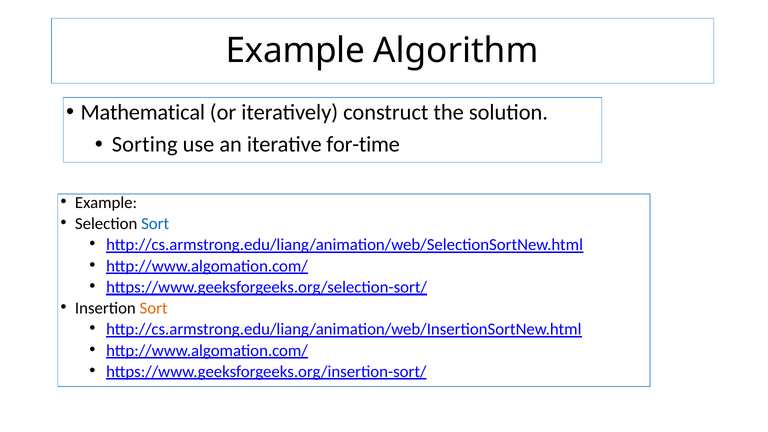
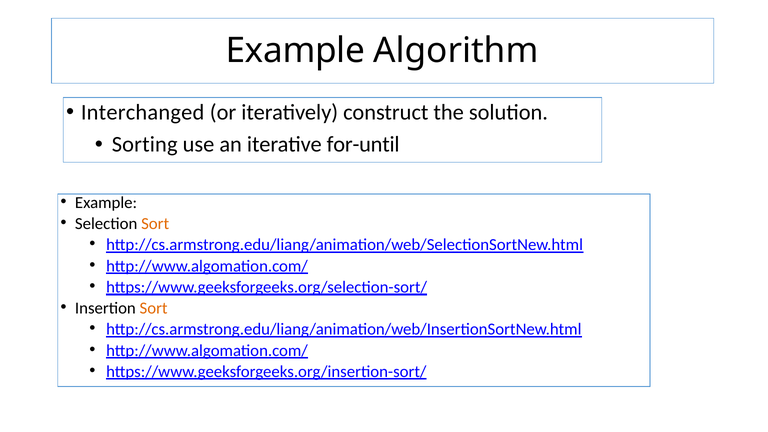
Mathematical: Mathematical -> Interchanged
for-time: for-time -> for-until
Sort at (155, 224) colour: blue -> orange
